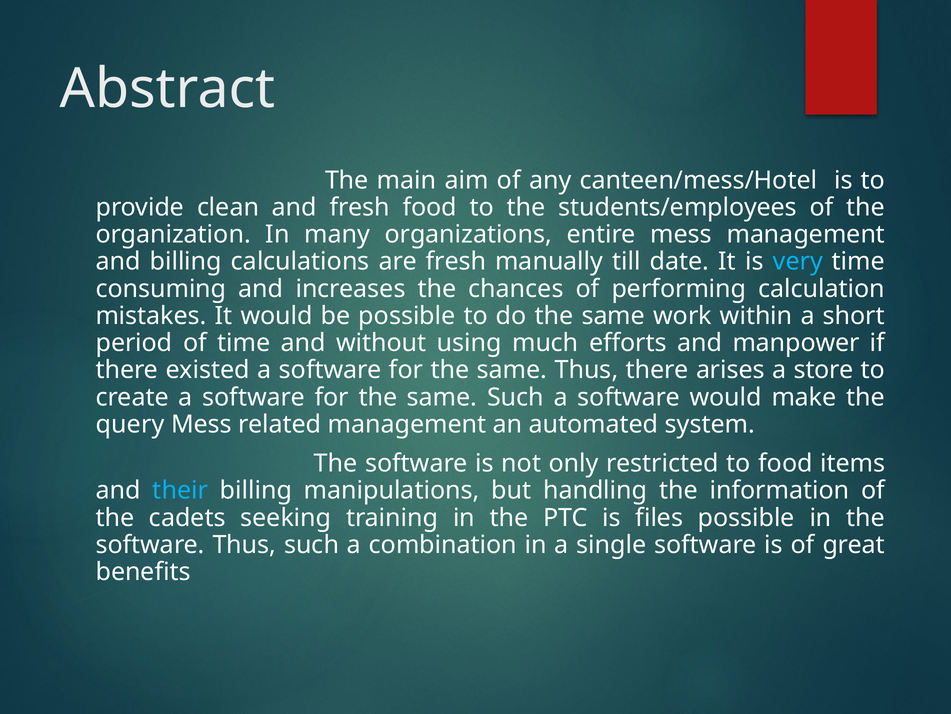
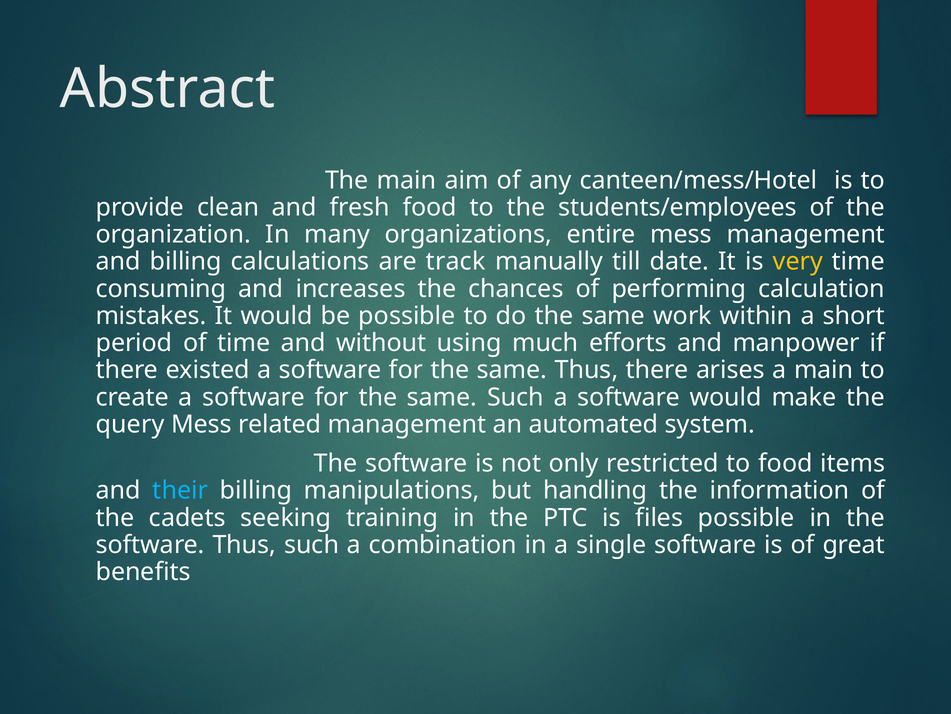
are fresh: fresh -> track
very colour: light blue -> yellow
a store: store -> main
